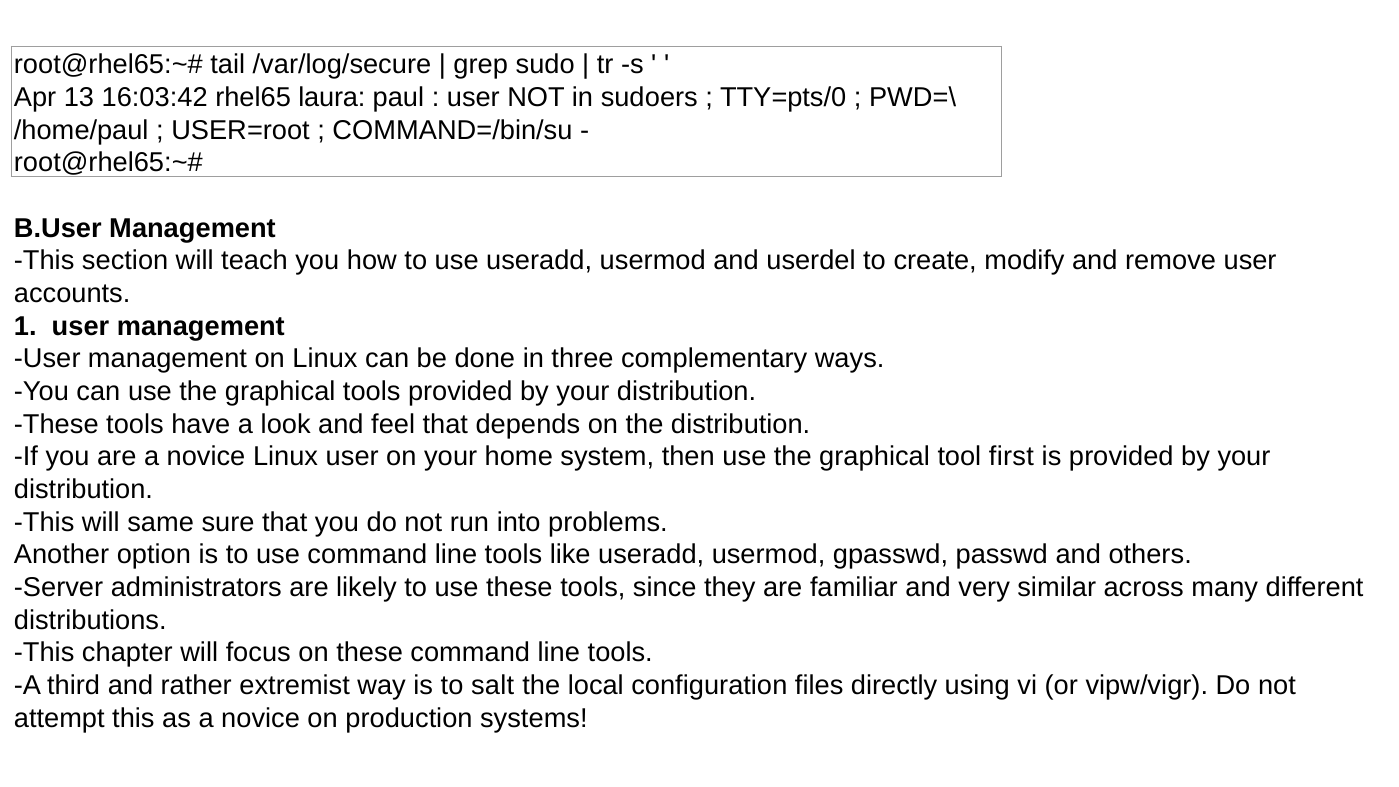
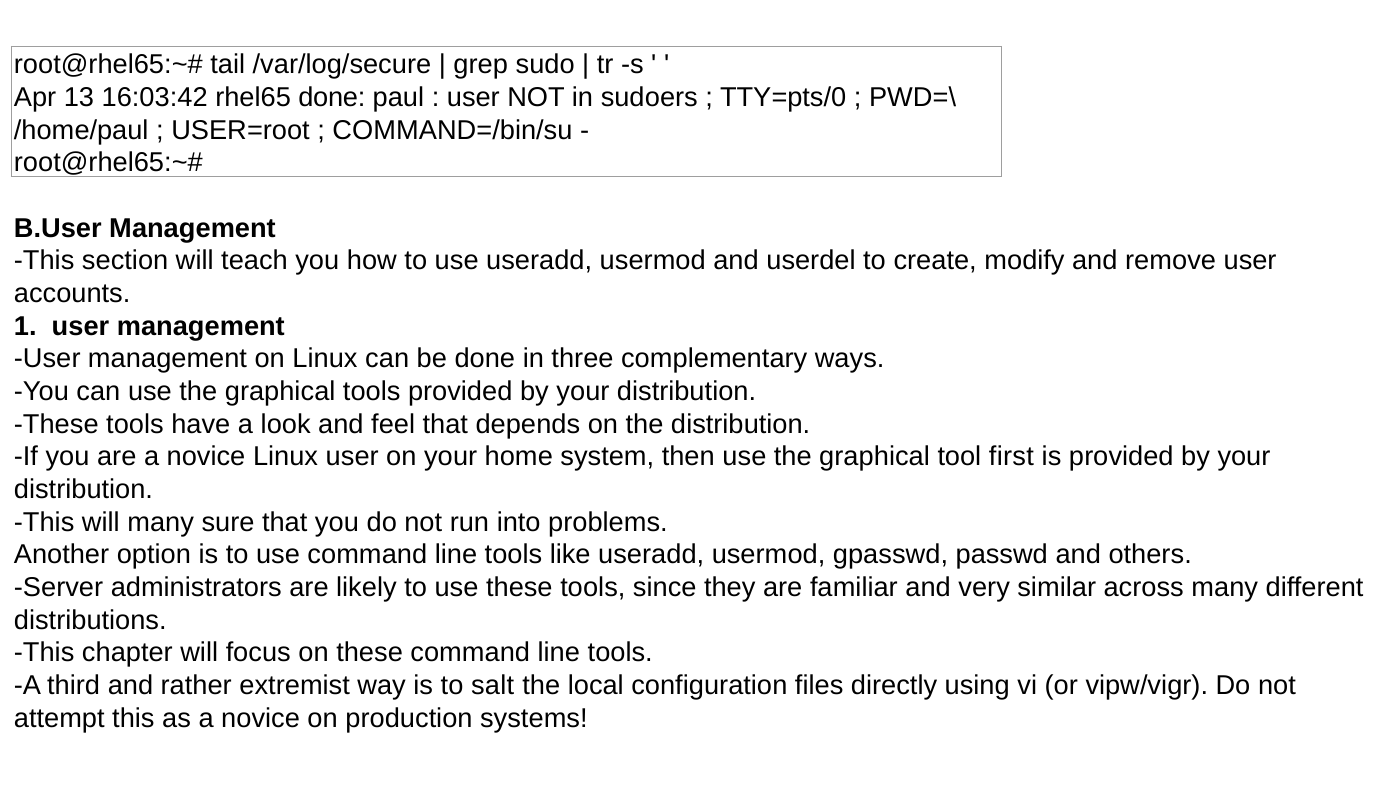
rhel65 laura: laura -> done
will same: same -> many
